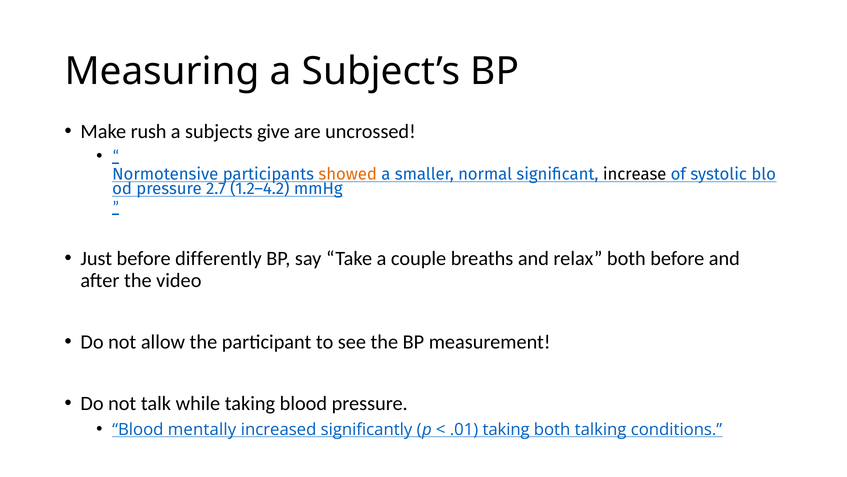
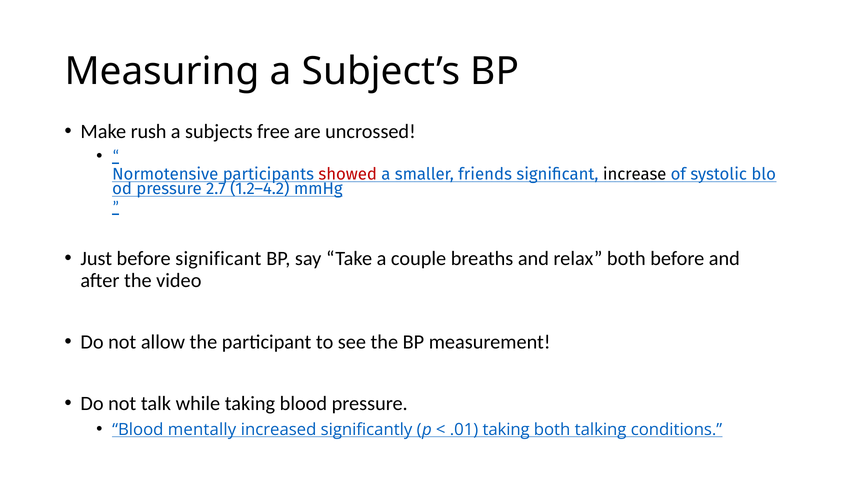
give: give -> free
showed colour: orange -> red
normal: normal -> friends
before differently: differently -> significant
